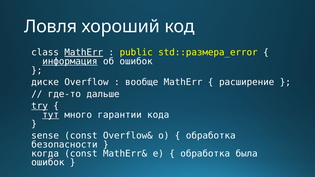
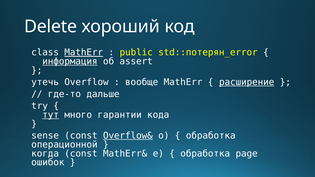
Ловля: Ловля -> Delete
std::размера_error: std::размера_error -> std::потерян_error
об ошибок: ошибок -> assert
диске: диске -> утечь
расширение underline: none -> present
try underline: present -> none
Overflow& underline: none -> present
безопасности: безопасности -> операционной
была: была -> page
